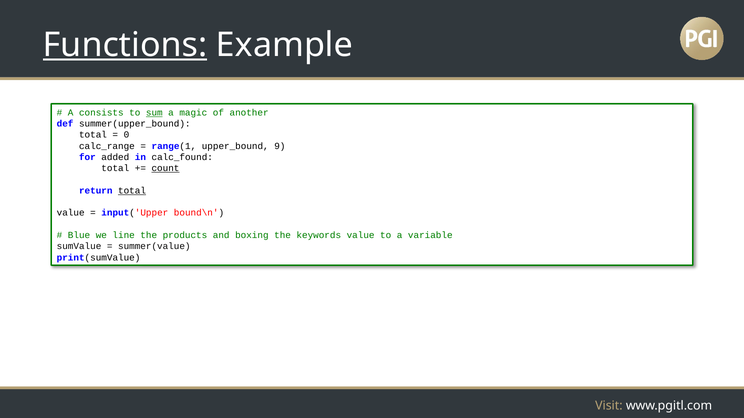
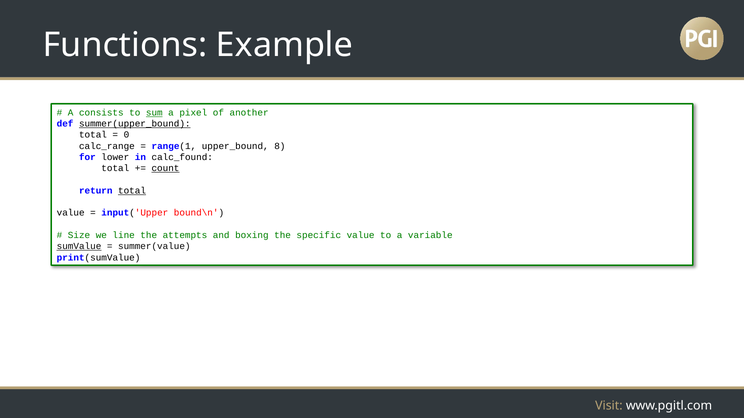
Functions underline: present -> none
magic: magic -> pixel
summer(upper_bound underline: none -> present
9: 9 -> 8
added: added -> lower
Blue: Blue -> Size
products: products -> attempts
keywords: keywords -> specific
sumValue underline: none -> present
